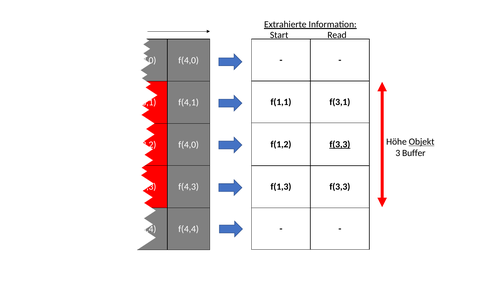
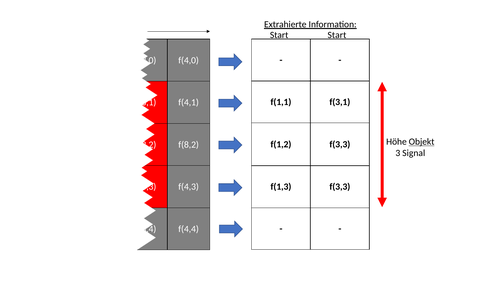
Start Read: Read -> Start
f(3,3 at (340, 145) underline: present -> none
f(4,0 at (189, 145): f(4,0 -> f(8,2
Buffer: Buffer -> Signal
